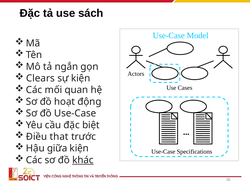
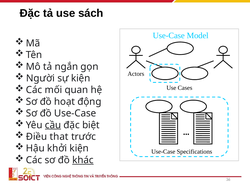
Clears: Clears -> Người
cầu underline: none -> present
giữa: giữa -> khởi
